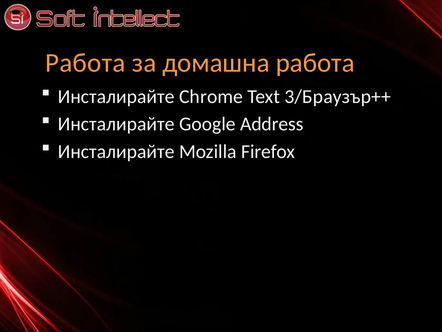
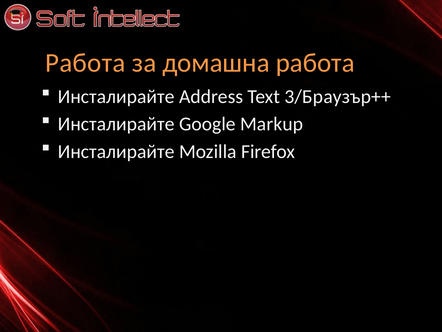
Chrome: Chrome -> Address
Address: Address -> Markup
